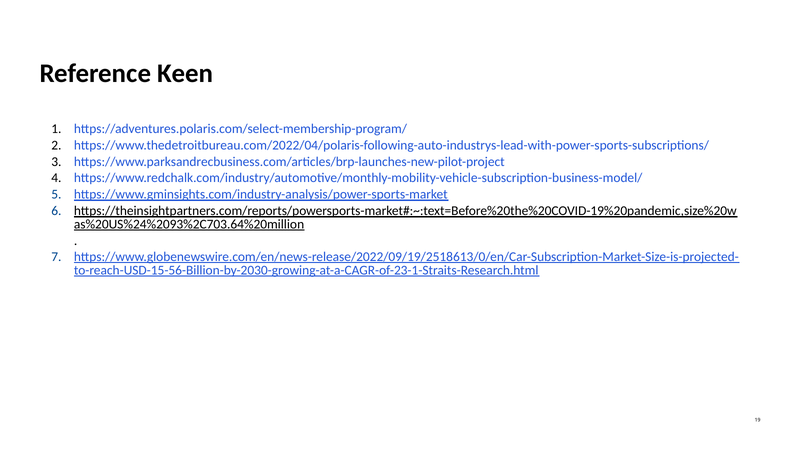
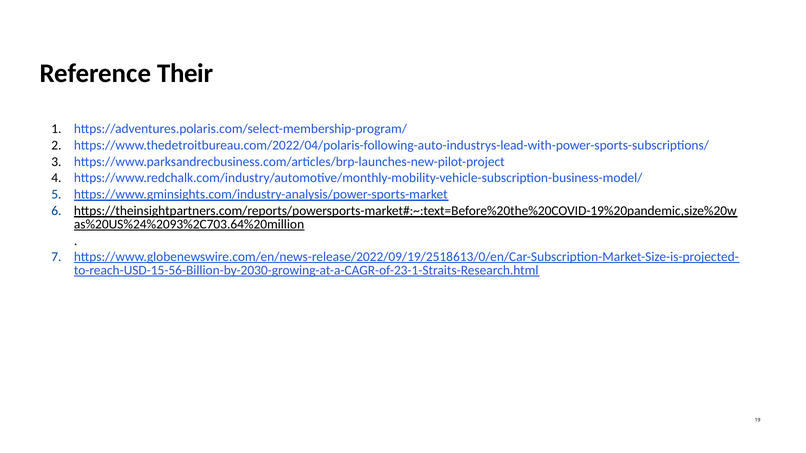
Keen: Keen -> Their
